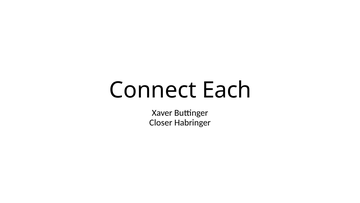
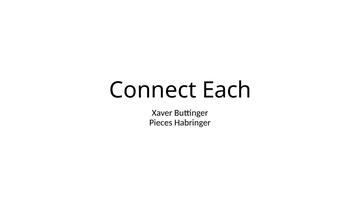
Closer: Closer -> Pieces
